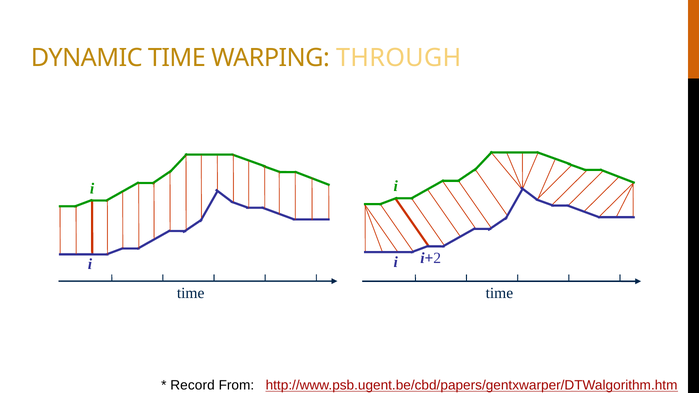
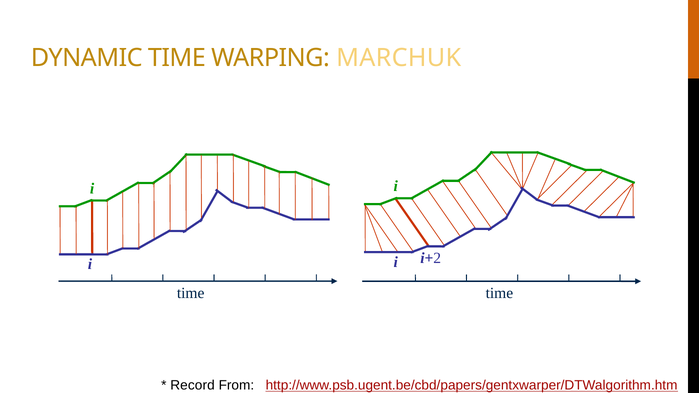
THROUGH: THROUGH -> MARCHUK
